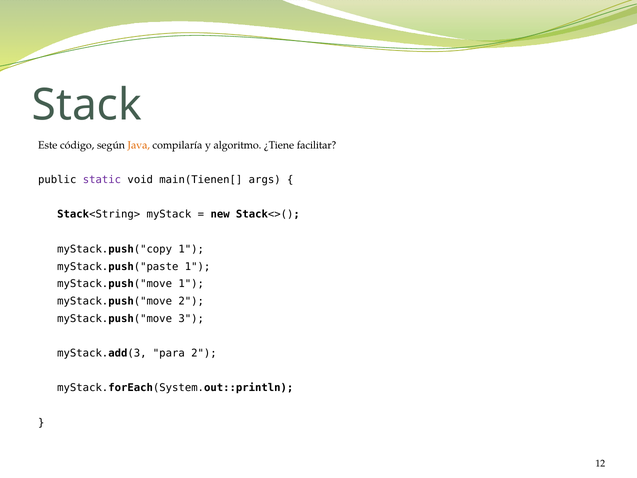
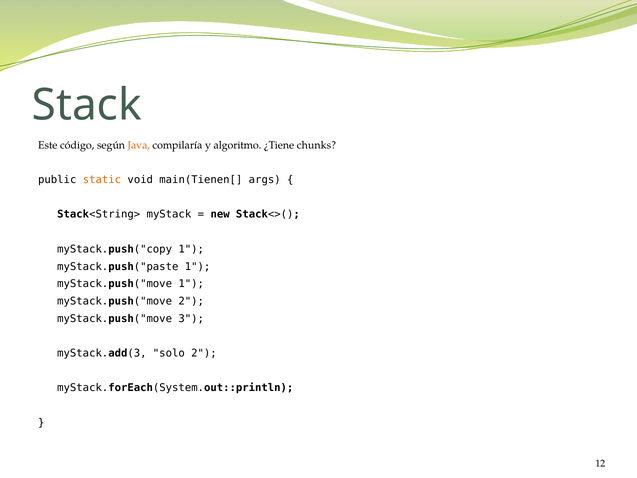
facilitar: facilitar -> chunks
static colour: purple -> orange
para: para -> solo
